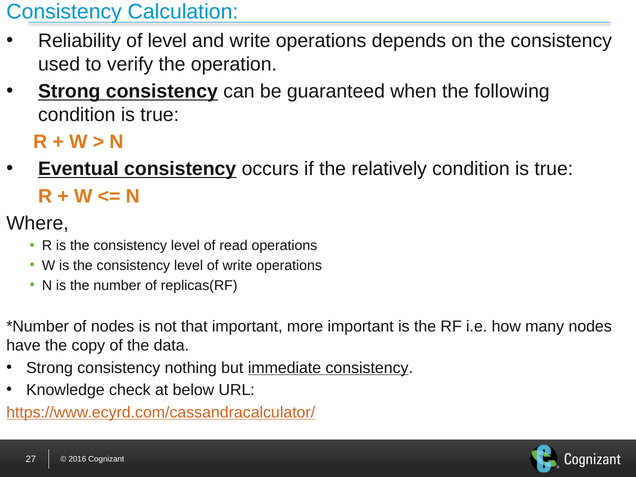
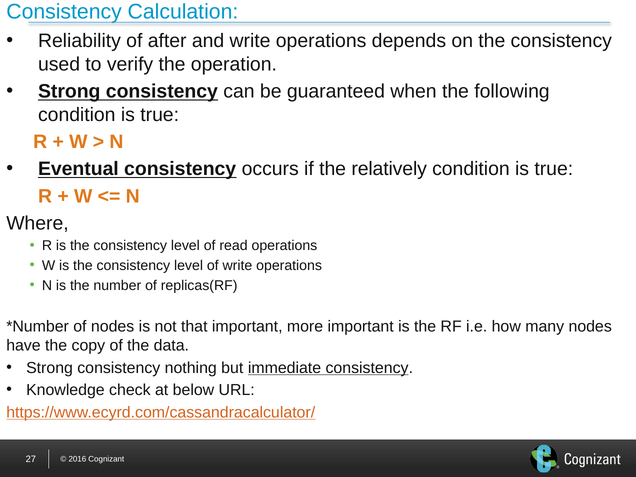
of level: level -> after
